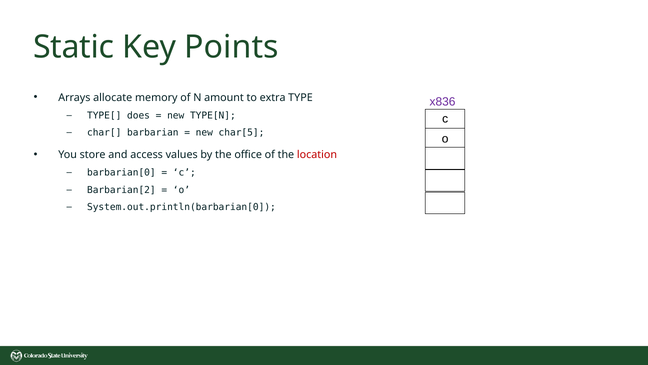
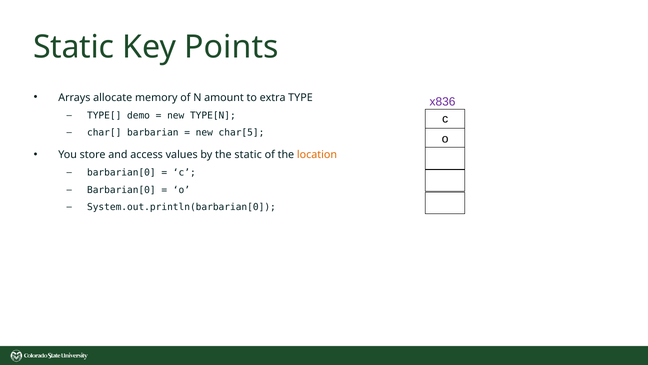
does: does -> demo
the office: office -> static
location colour: red -> orange
Barbarian[2 at (121, 190): Barbarian[2 -> Barbarian[0
